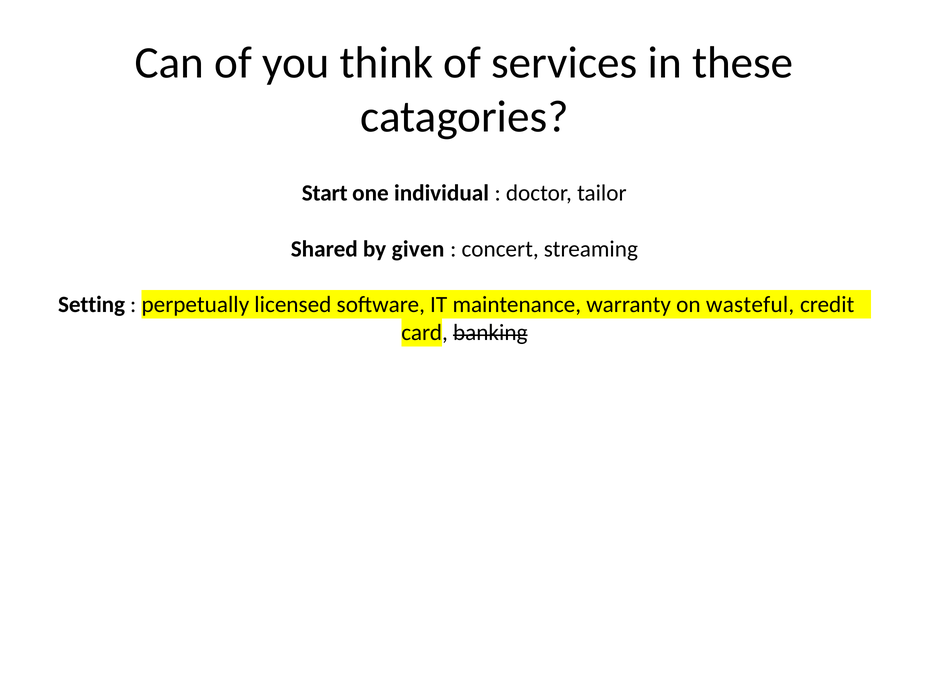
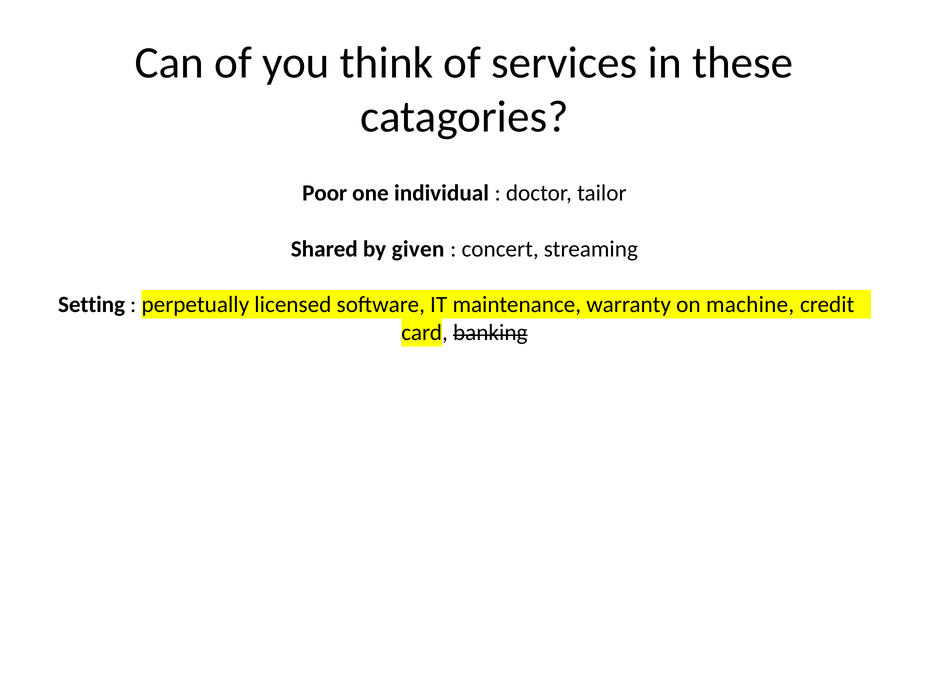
Start: Start -> Poor
wasteful: wasteful -> machine
